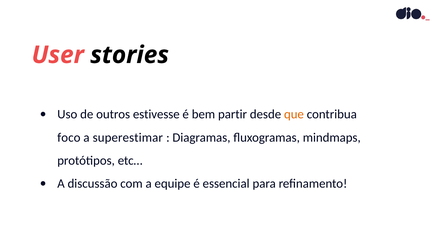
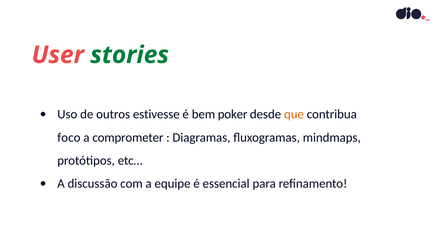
stories colour: black -> green
partir: partir -> poker
superestimar: superestimar -> comprometer
